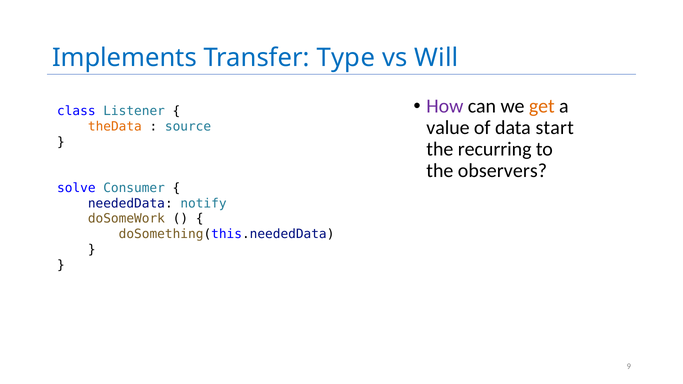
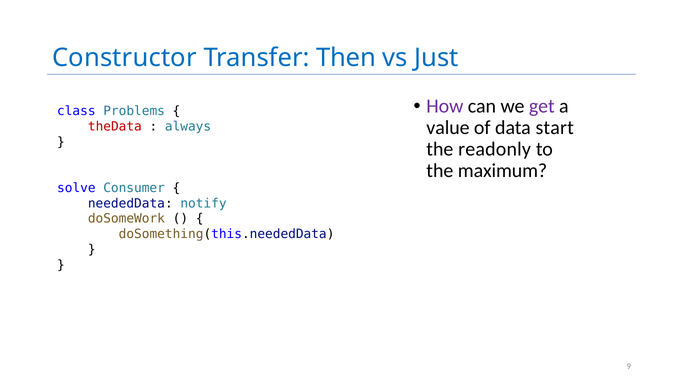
Implements: Implements -> Constructor
Type: Type -> Then
Will: Will -> Just
get colour: orange -> purple
Listener: Listener -> Problems
theData colour: orange -> red
source: source -> always
recurring: recurring -> readonly
observers: observers -> maximum
